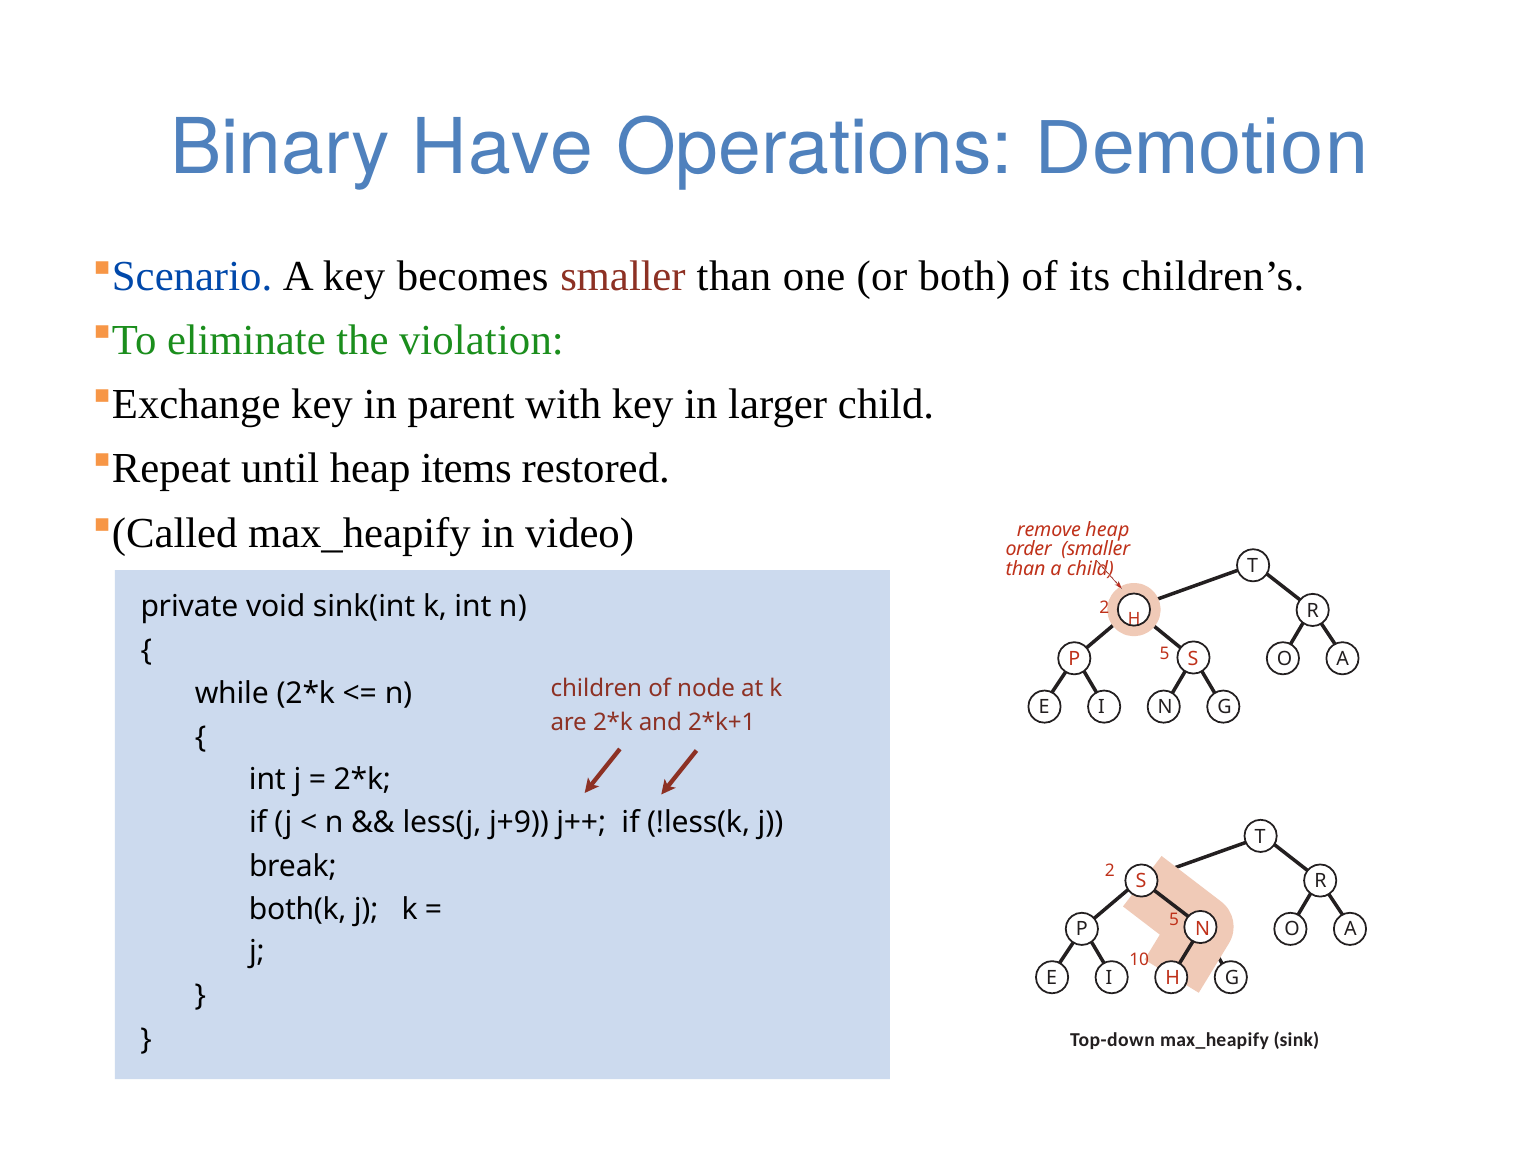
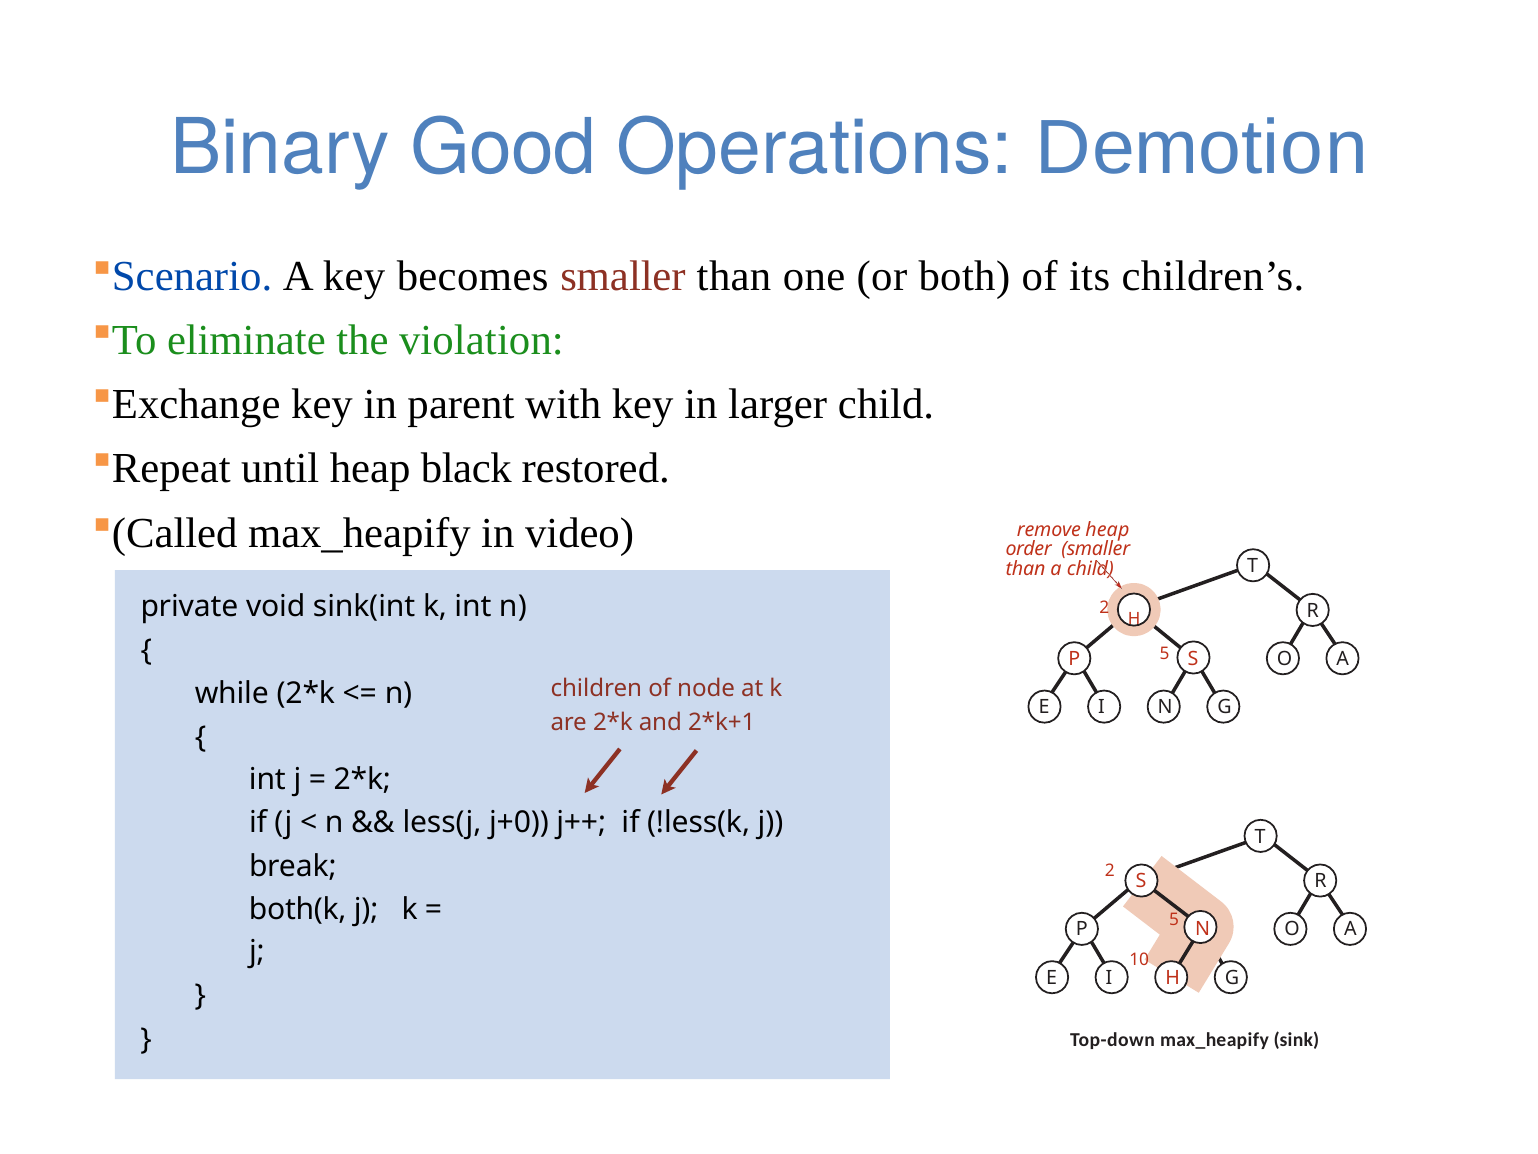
Have: Have -> Good
items: items -> black
j+9: j+9 -> j+0
